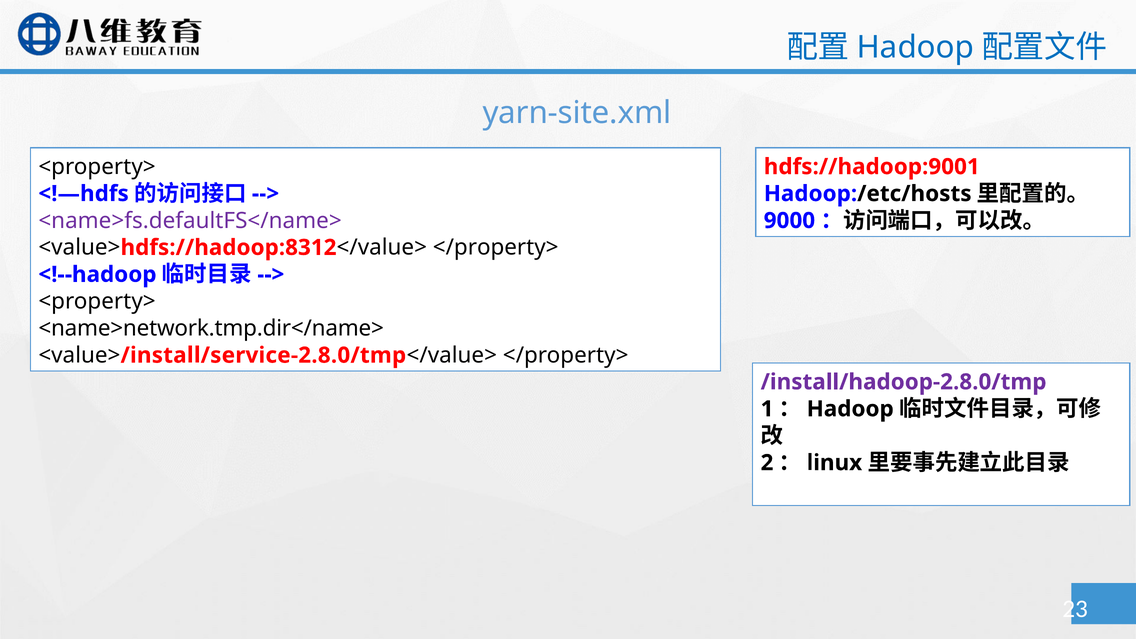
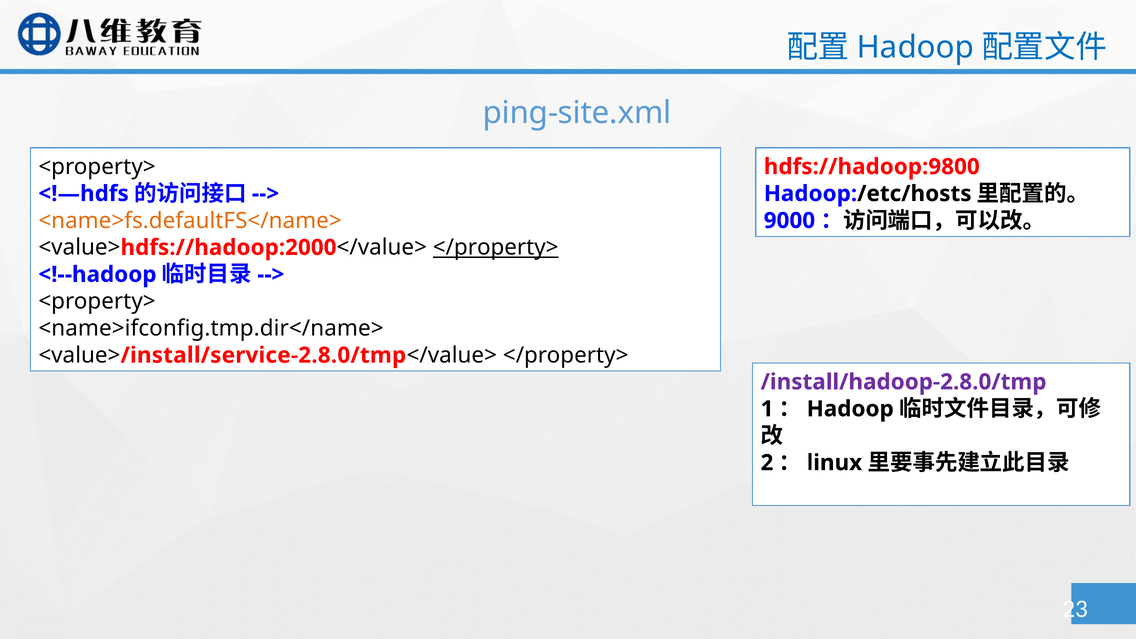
yarn-site.xml: yarn-site.xml -> ping-site.xml
hdfs://hadoop:9001: hdfs://hadoop:9001 -> hdfs://hadoop:9800
<name>fs.defaultFS</name> colour: purple -> orange
hdfs://hadoop:8312: hdfs://hadoop:8312 -> hdfs://hadoop:2000
</property> at (496, 248) underline: none -> present
<name>network.tmp.dir</name>: <name>network.tmp.dir</name> -> <name>ifconfig.tmp.dir</name>
